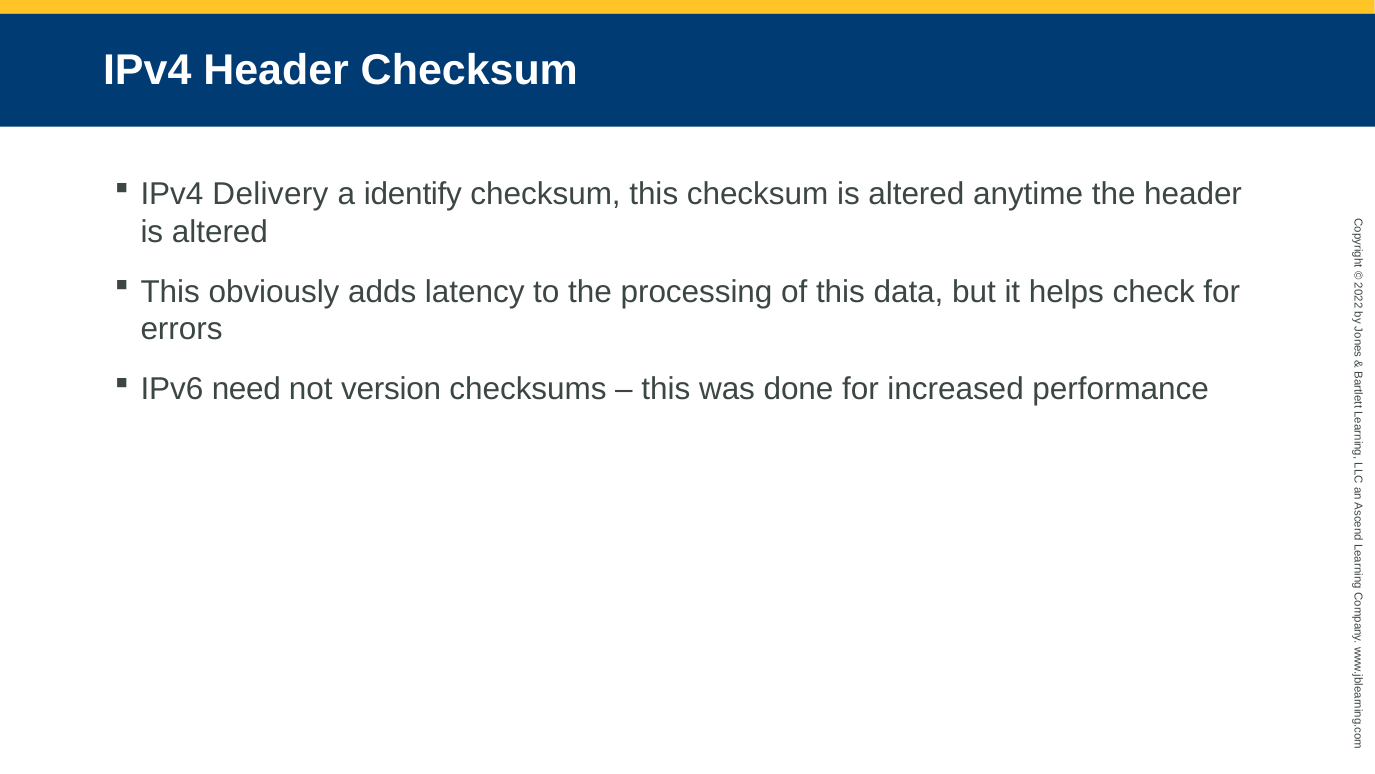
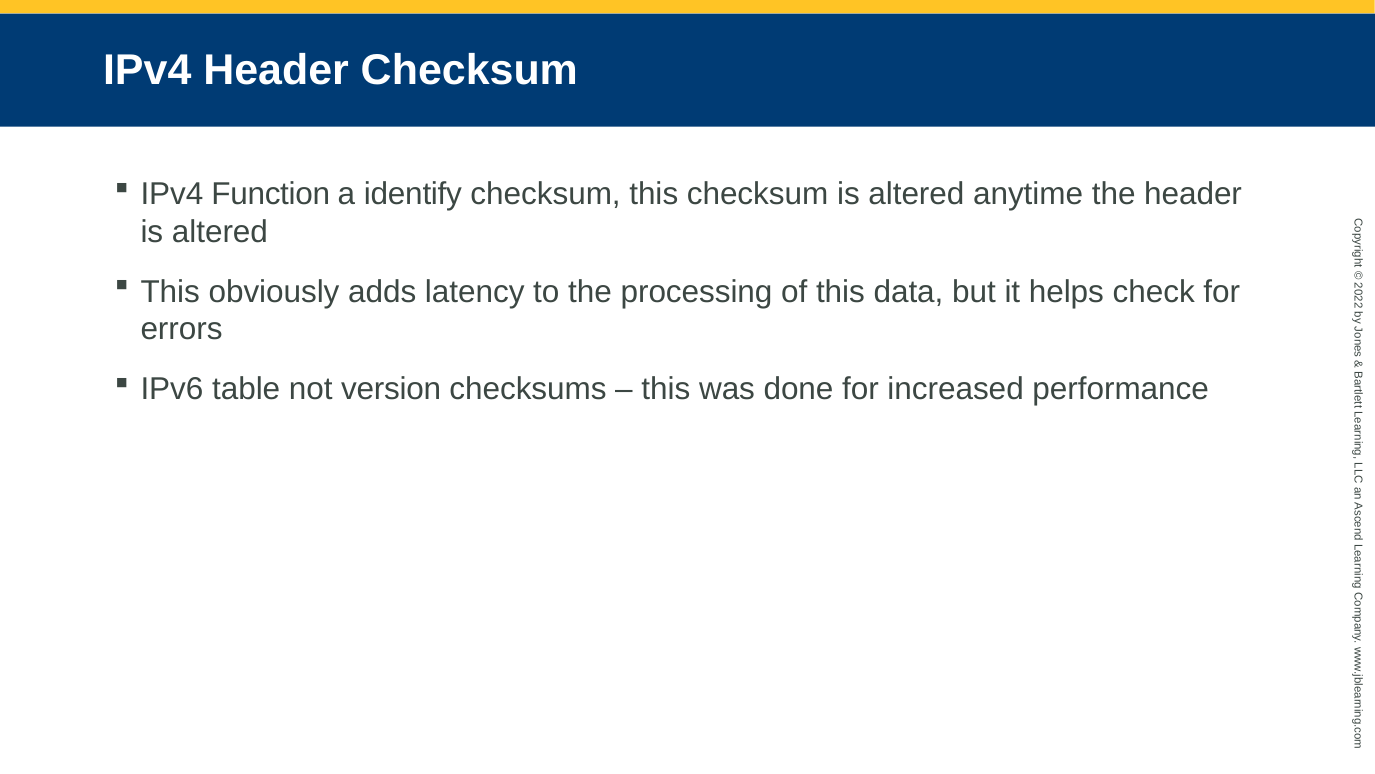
Delivery: Delivery -> Function
need: need -> table
